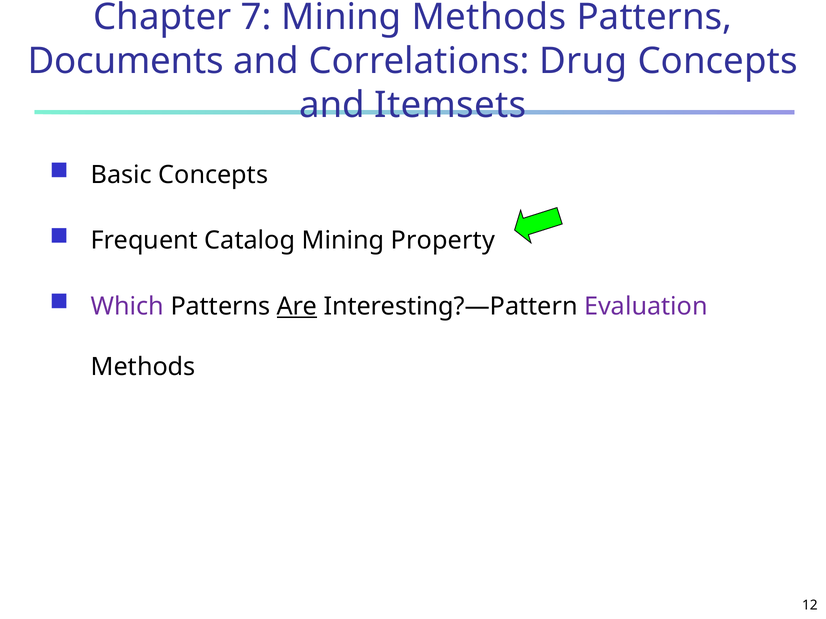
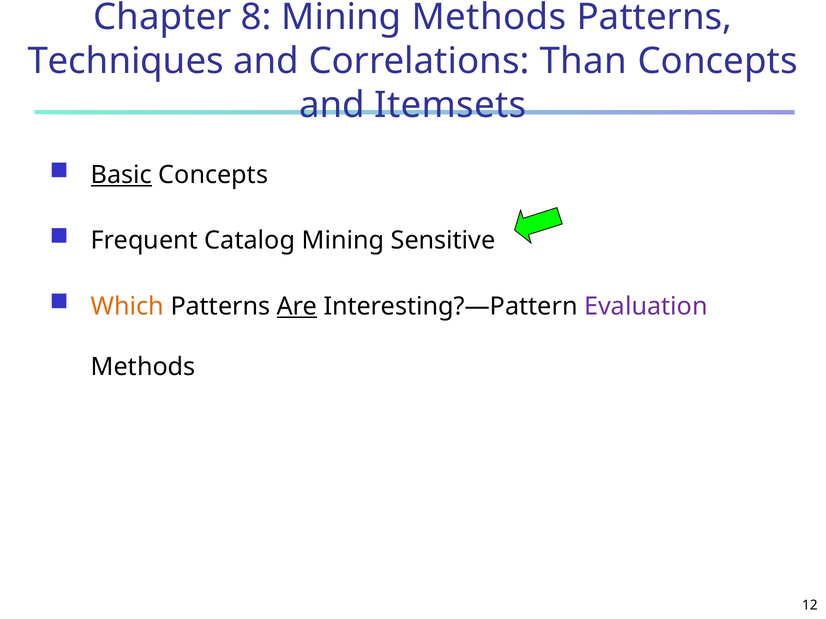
7: 7 -> 8
Documents: Documents -> Techniques
Drug: Drug -> Than
Basic underline: none -> present
Property: Property -> Sensitive
Which colour: purple -> orange
